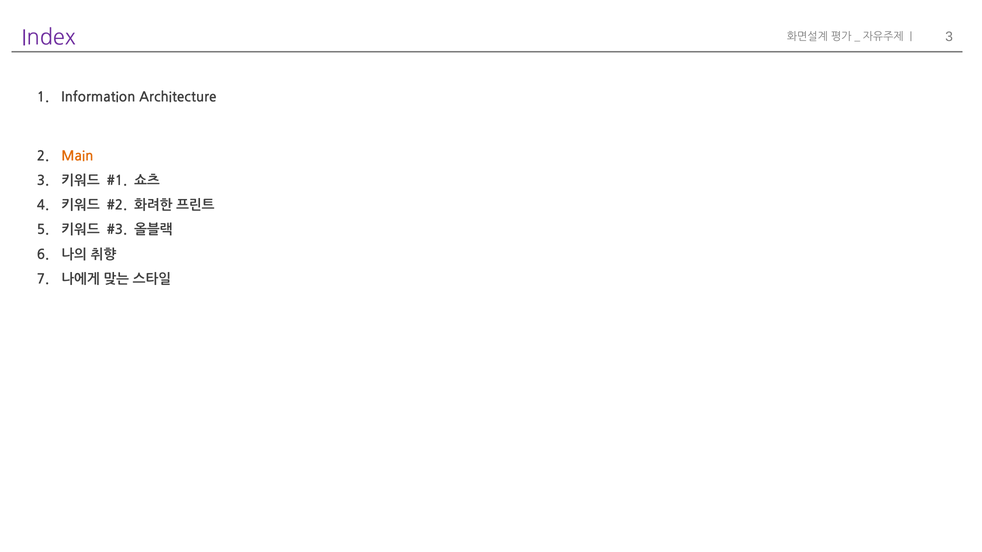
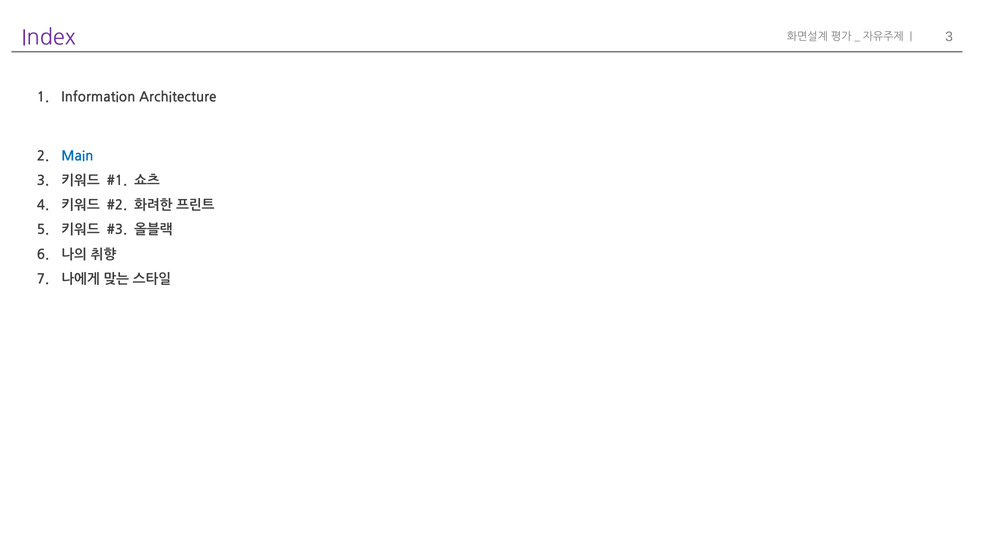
Main colour: orange -> blue
